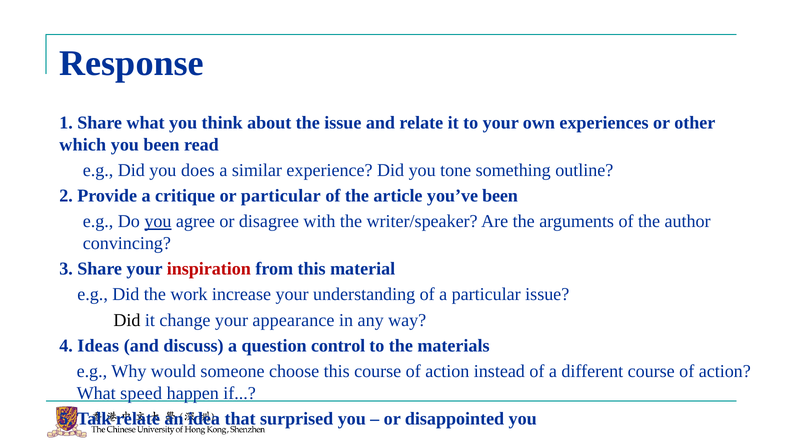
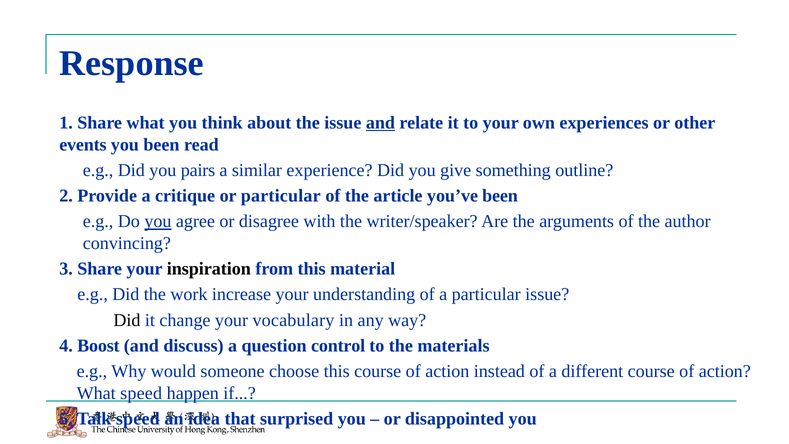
and at (380, 123) underline: none -> present
which: which -> events
does: does -> pairs
tone: tone -> give
inspiration colour: red -> black
appearance: appearance -> vocabulary
Ideas: Ideas -> Boost
Talk relate: relate -> speed
